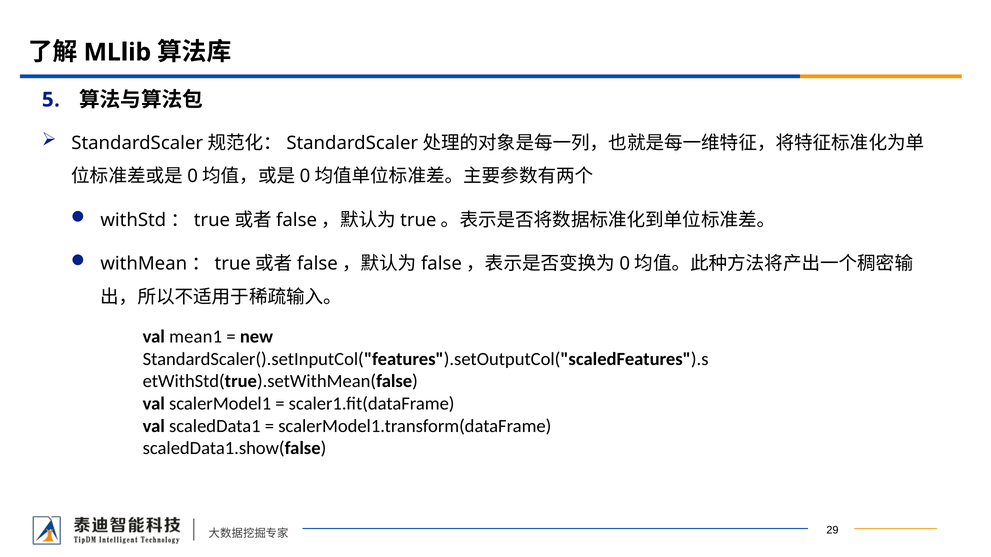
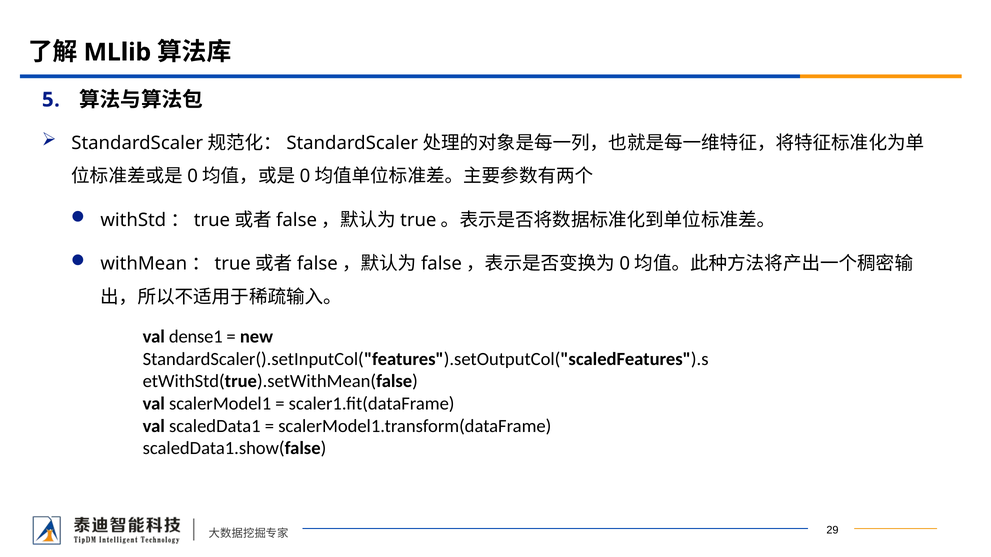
mean1: mean1 -> dense1
